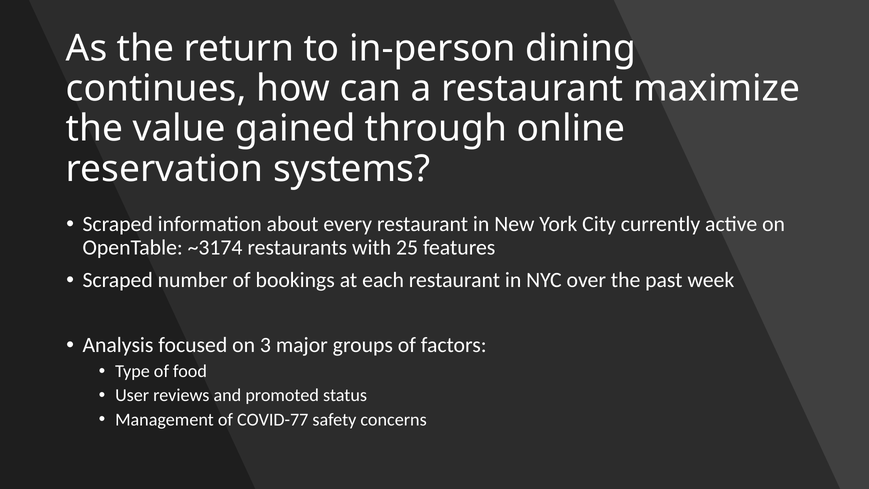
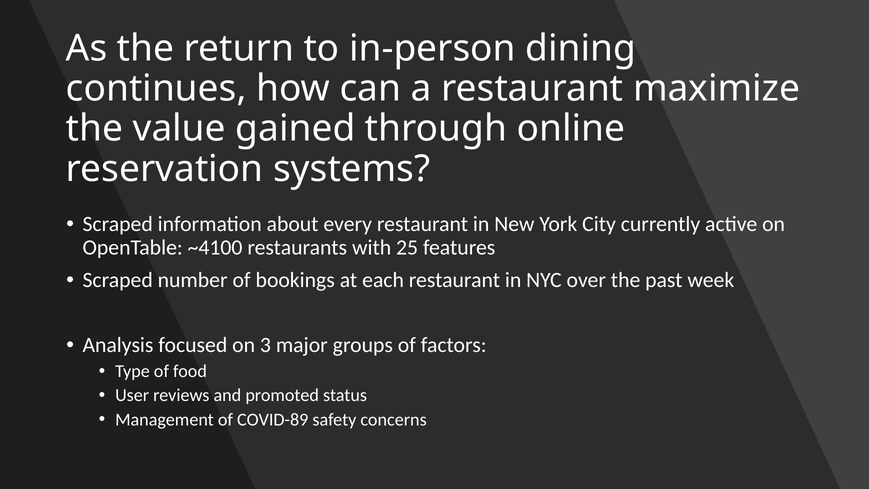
~3174: ~3174 -> ~4100
COVID-77: COVID-77 -> COVID-89
